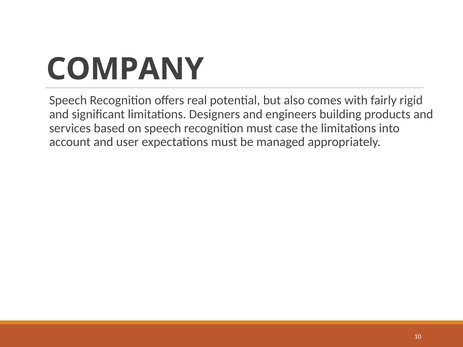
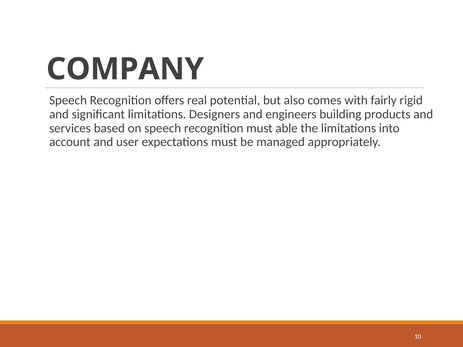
case: case -> able
